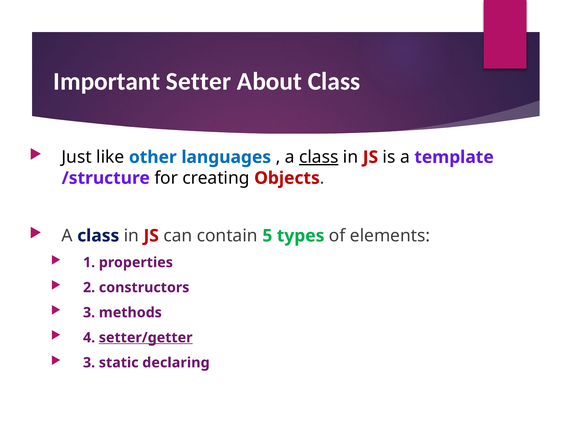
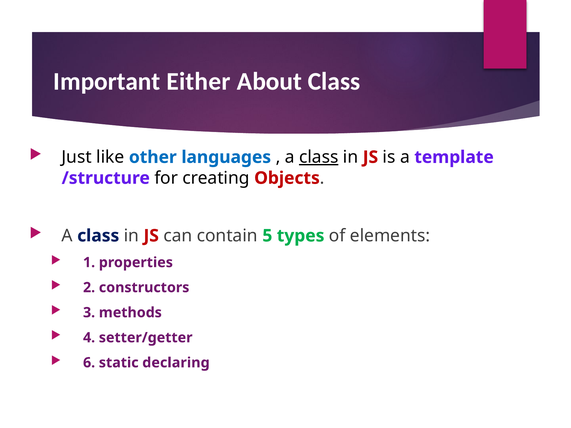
Setter: Setter -> Either
setter/getter underline: present -> none
3 at (89, 363): 3 -> 6
